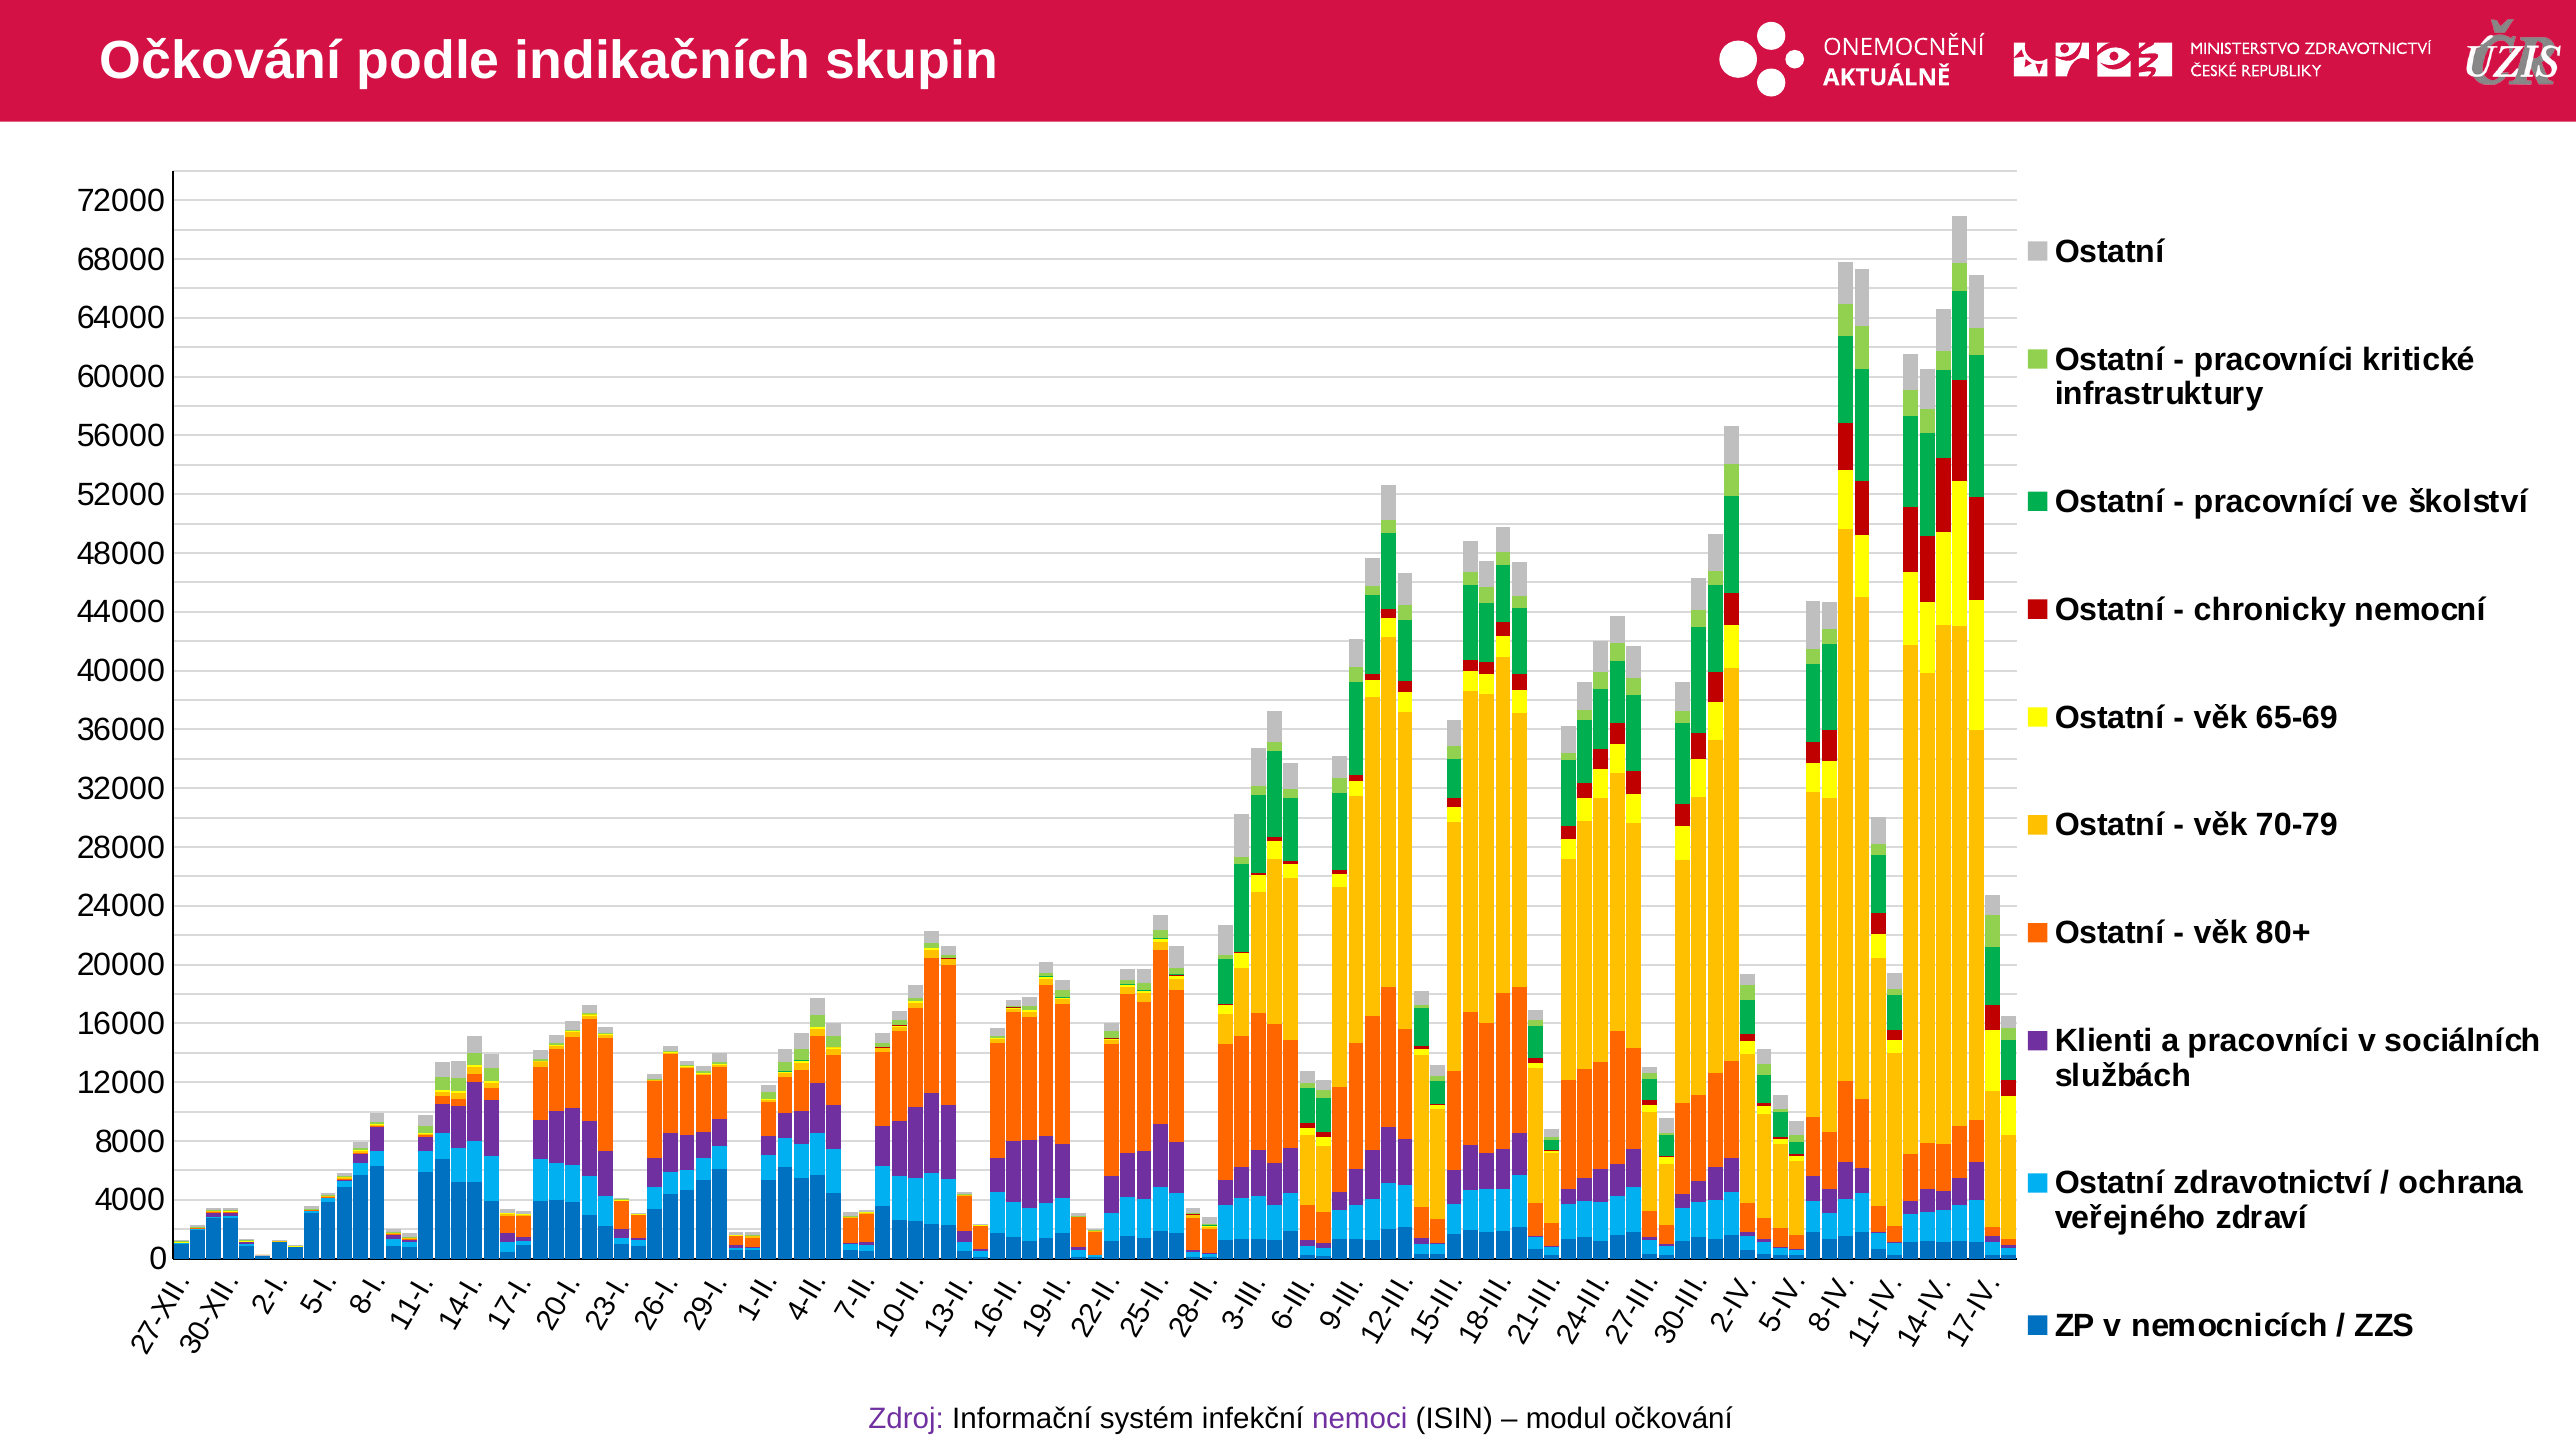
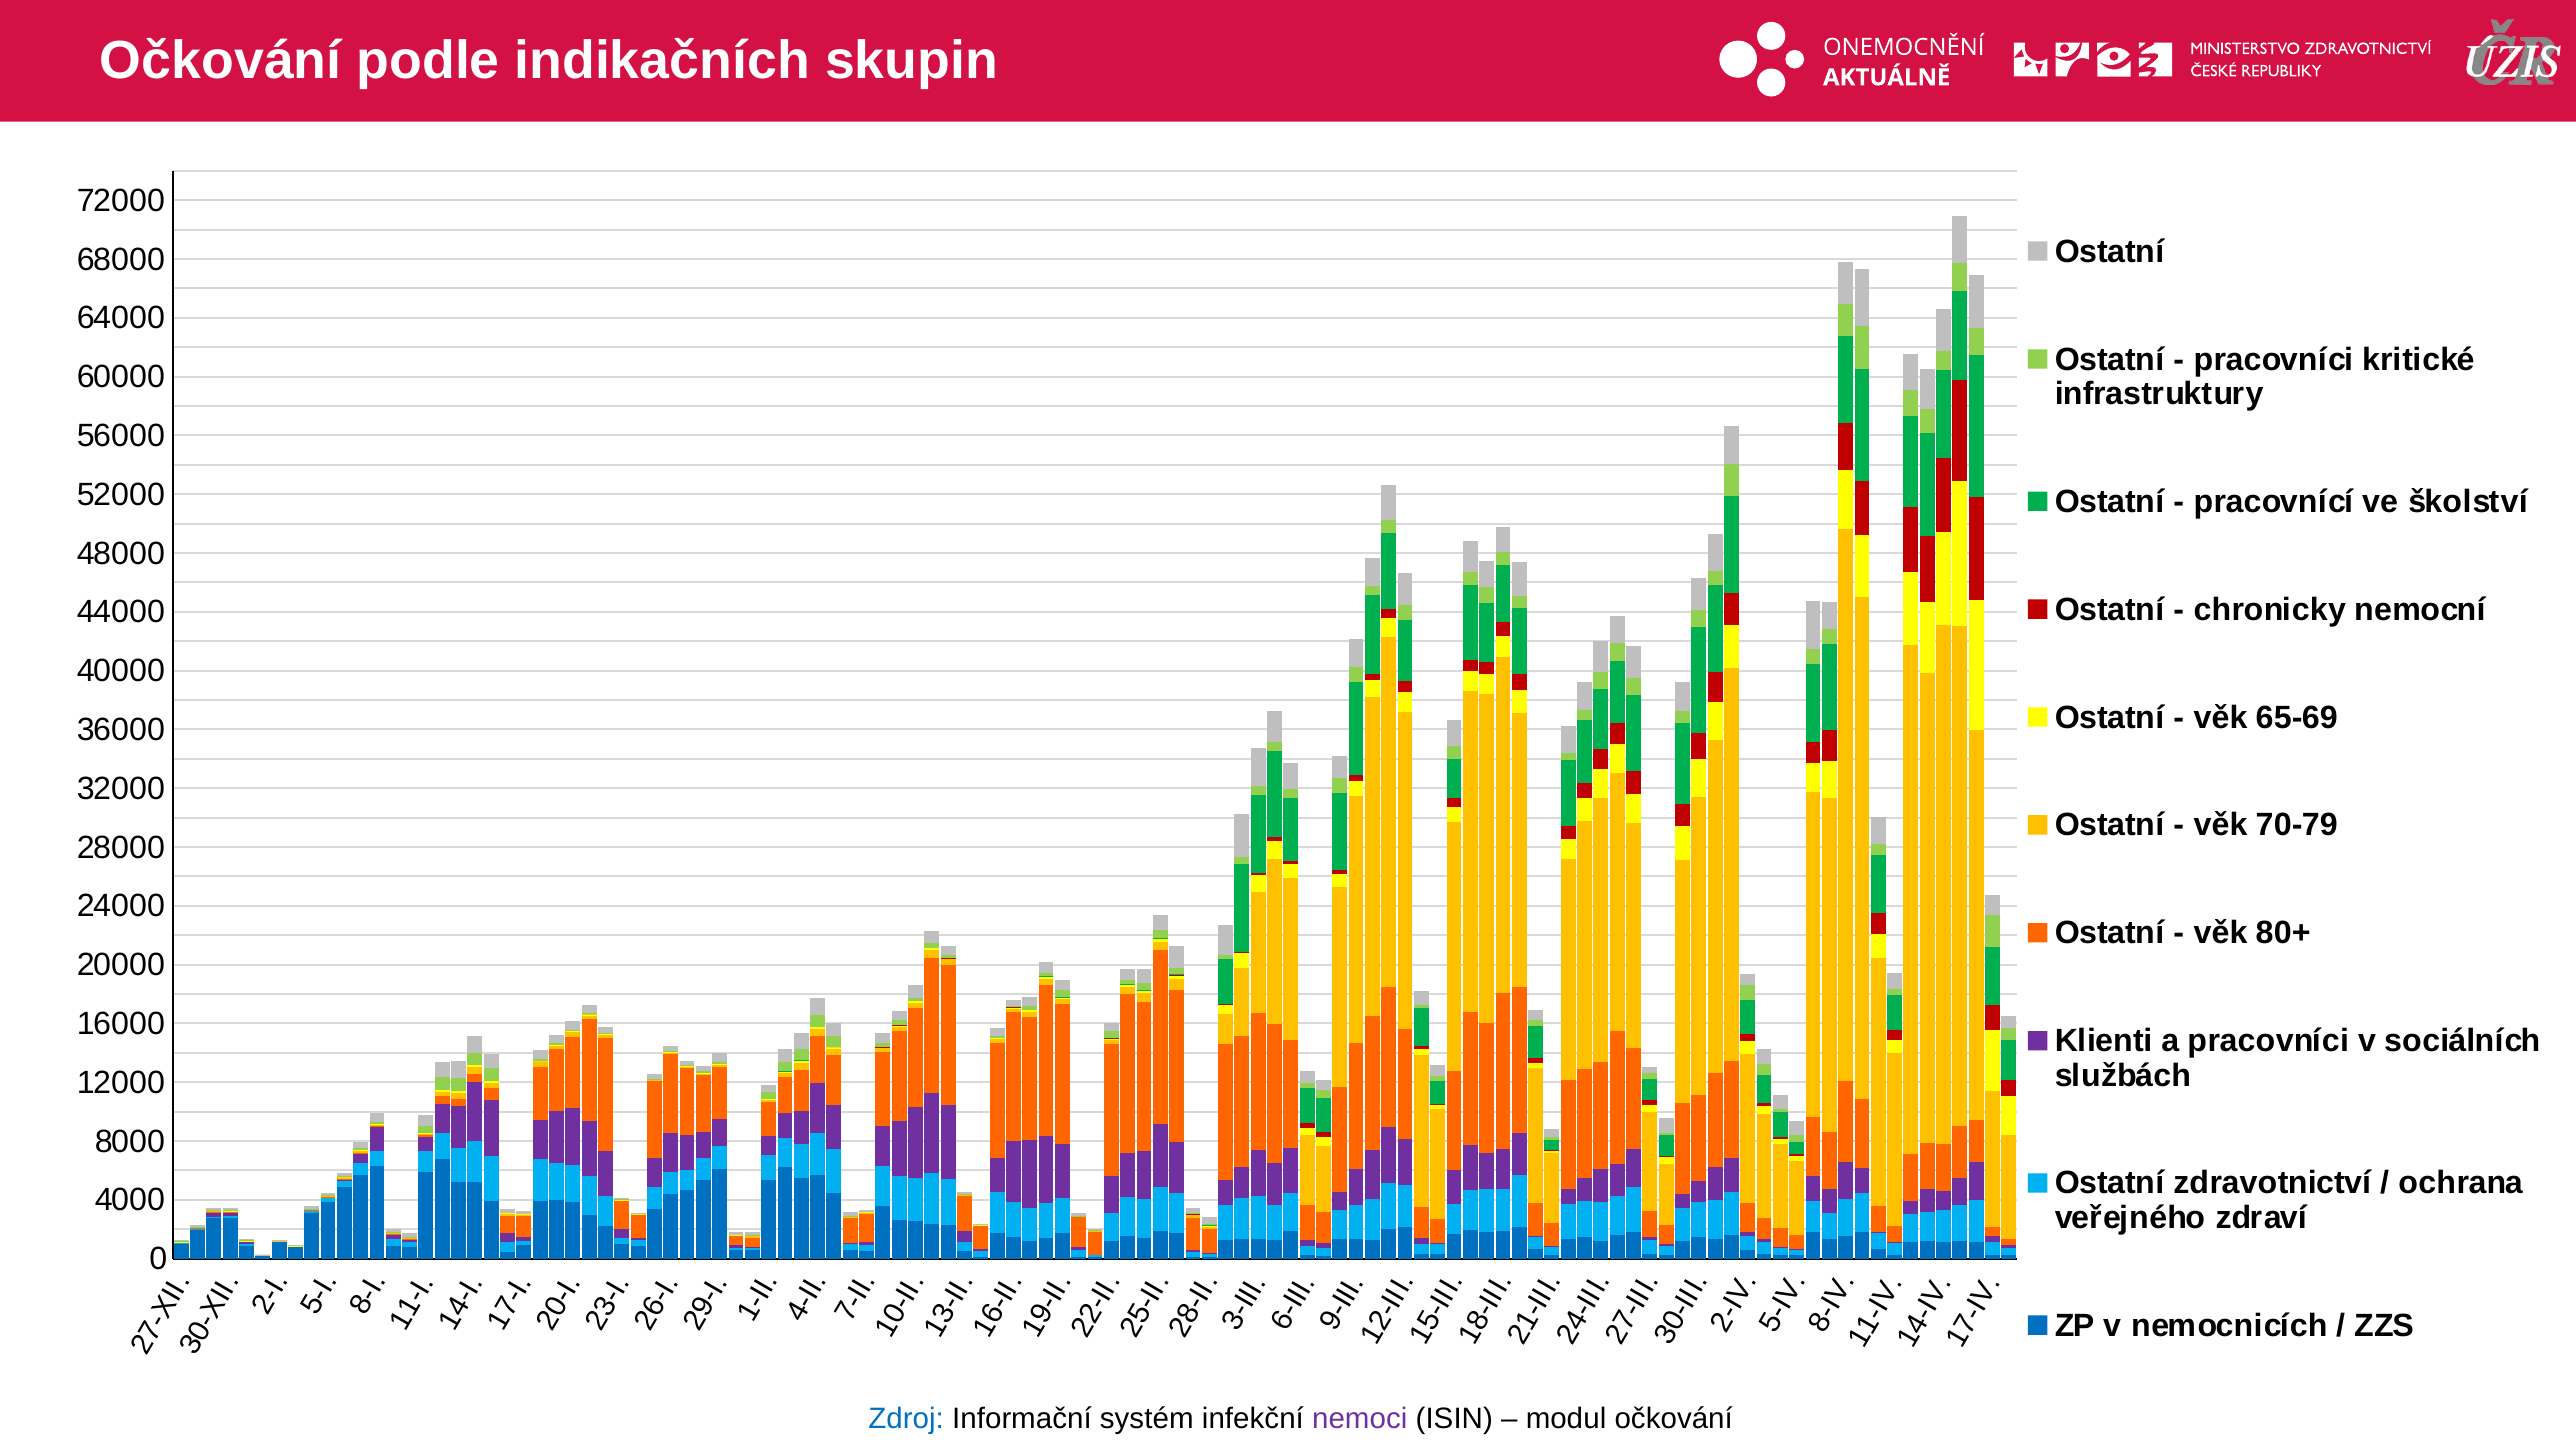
Zdroj colour: purple -> blue
